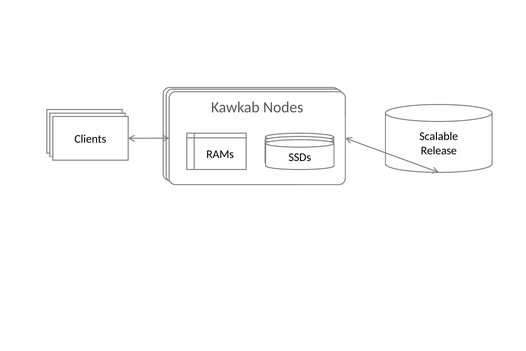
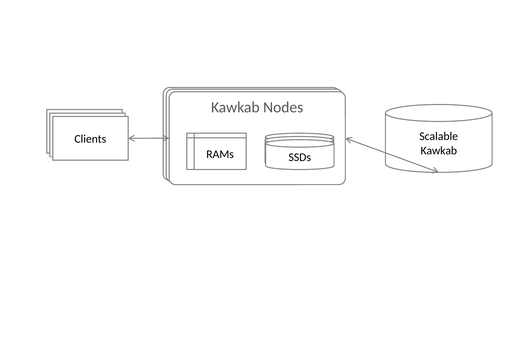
Release at (439, 150): Release -> Kawkab
